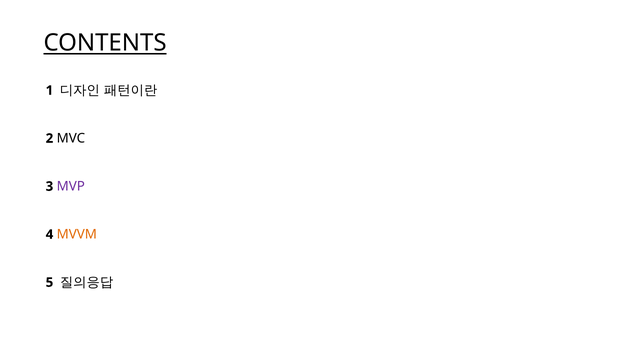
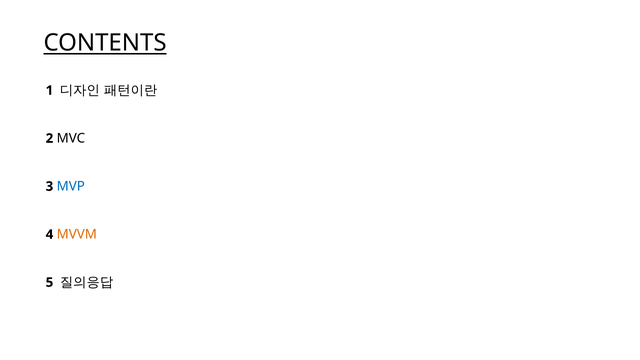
MVP colour: purple -> blue
